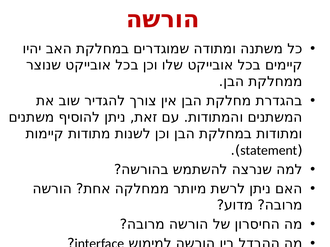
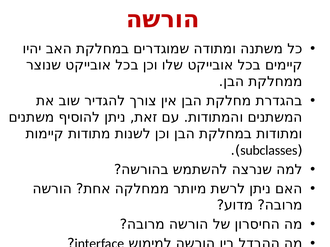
statement: statement -> subclasses
